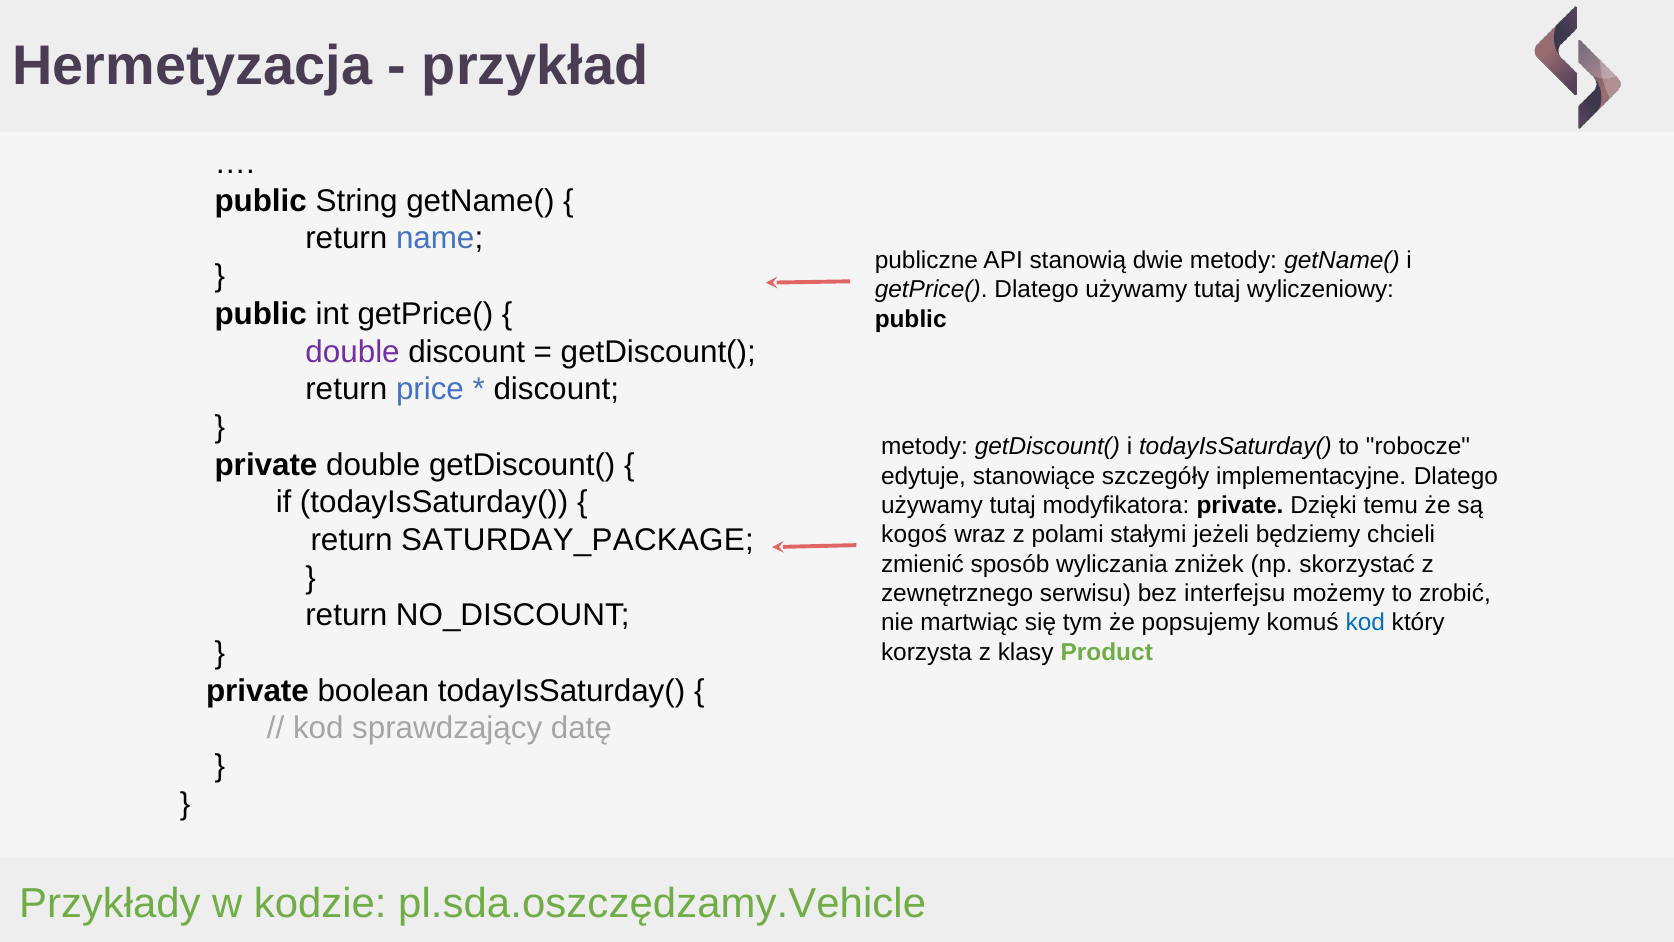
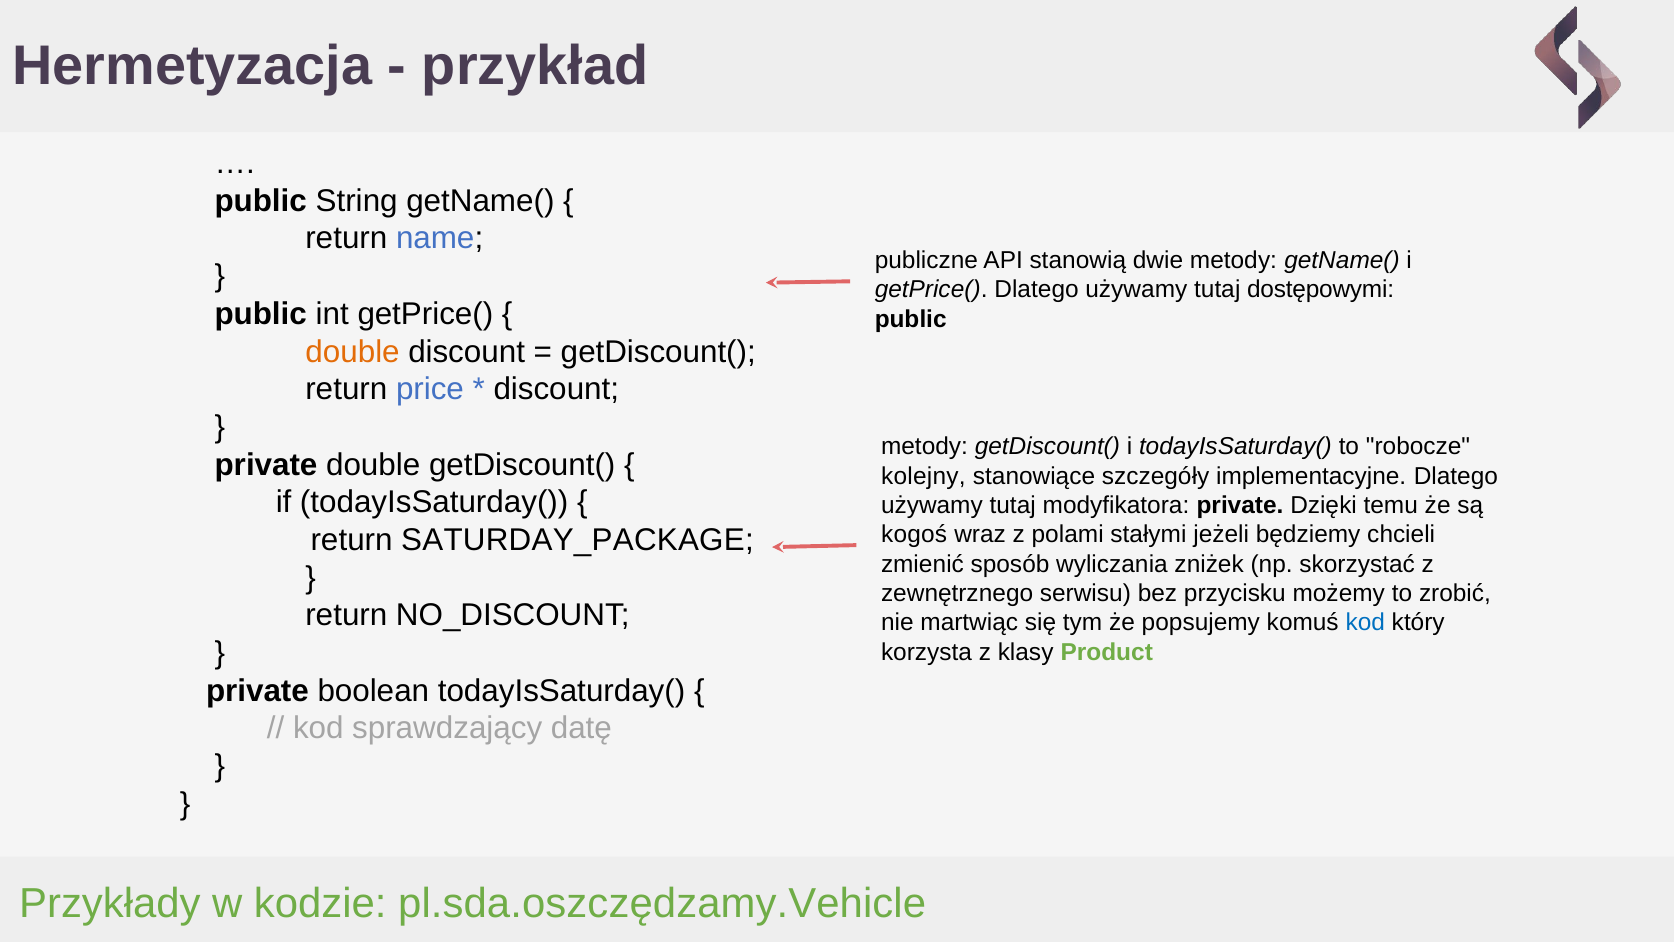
wyliczeniowy: wyliczeniowy -> dostępowymi
double at (353, 352) colour: purple -> orange
edytuje: edytuje -> kolejny
interfejsu: interfejsu -> przycisku
